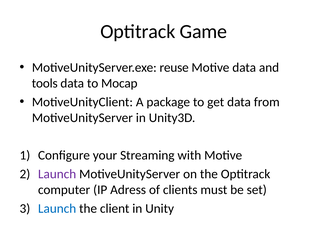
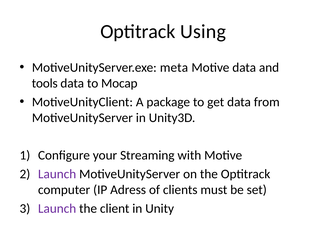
Game: Game -> Using
reuse: reuse -> meta
Launch at (57, 209) colour: blue -> purple
